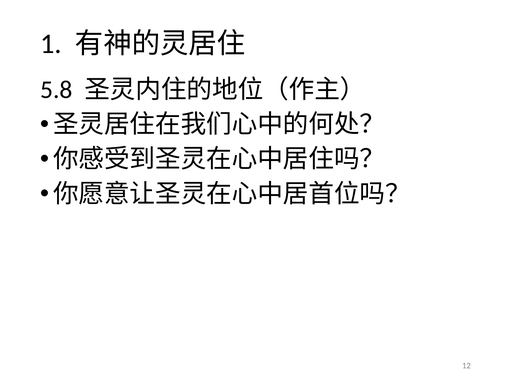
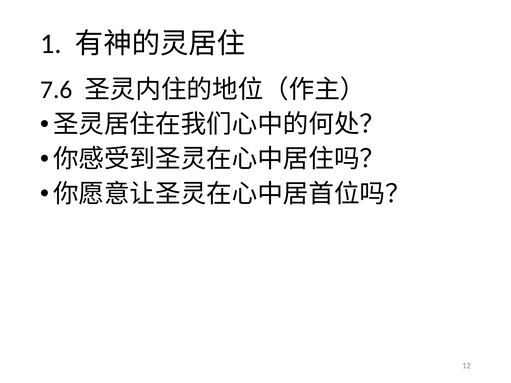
5.8: 5.8 -> 7.6
